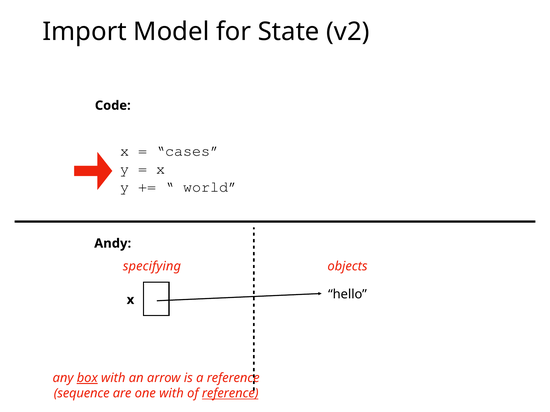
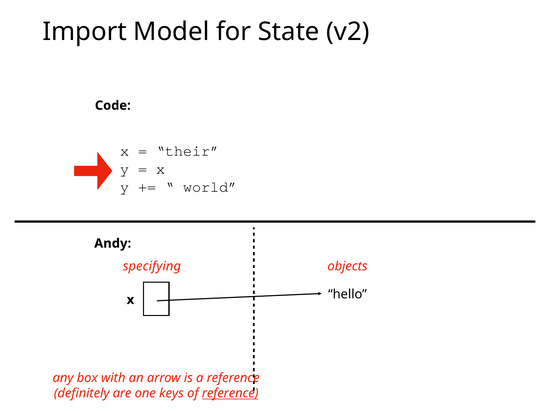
cases: cases -> their
box underline: present -> none
sequence: sequence -> definitely
one with: with -> keys
